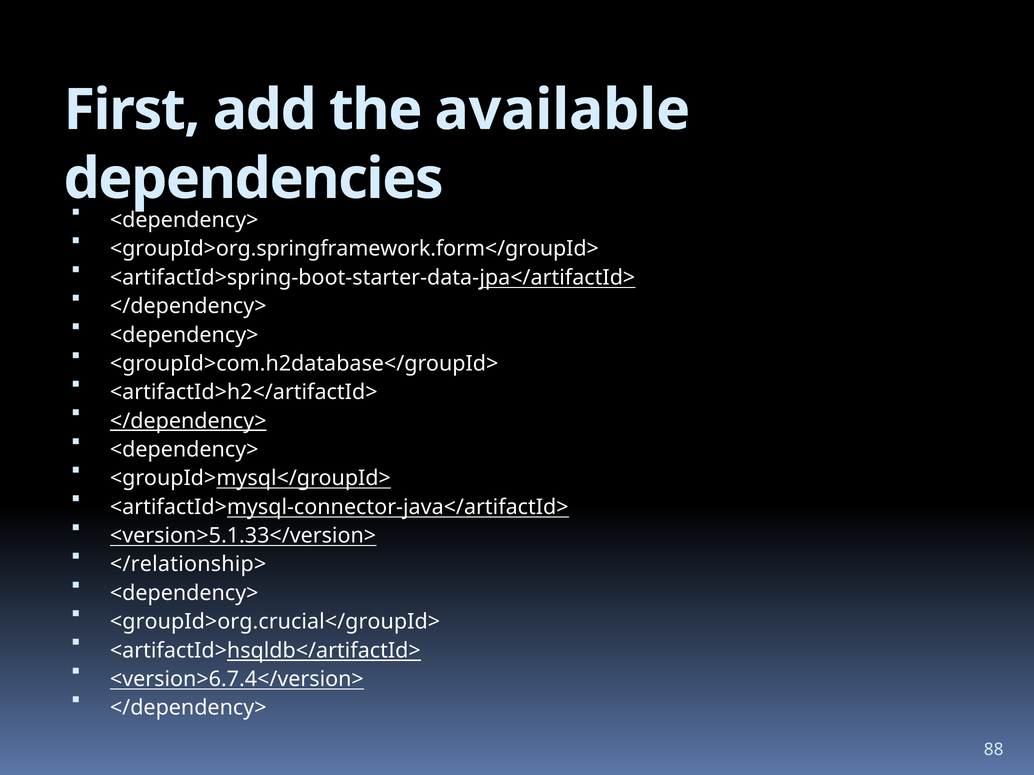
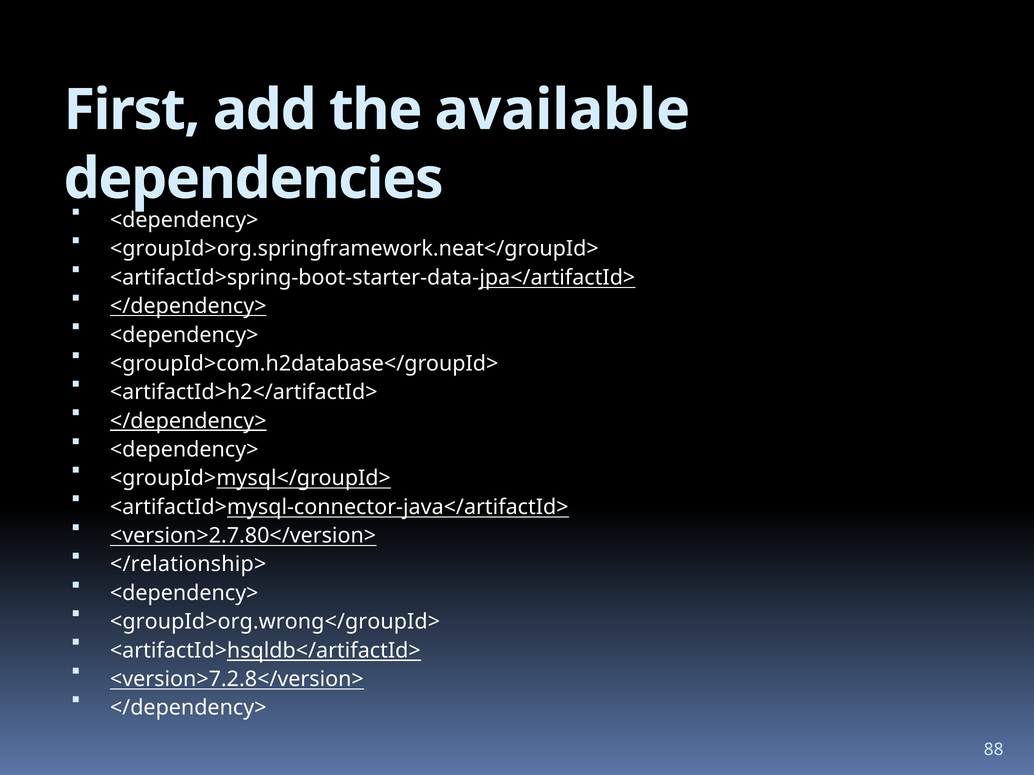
<groupId>org.springframework.form</groupId>: <groupId>org.springframework.form</groupId> -> <groupId>org.springframework.neat</groupId>
</dependency> at (188, 306) underline: none -> present
<version>5.1.33</version>: <version>5.1.33</version> -> <version>2.7.80</version>
<groupId>org.crucial</groupId>: <groupId>org.crucial</groupId> -> <groupId>org.wrong</groupId>
<version>6.7.4</version>: <version>6.7.4</version> -> <version>7.2.8</version>
